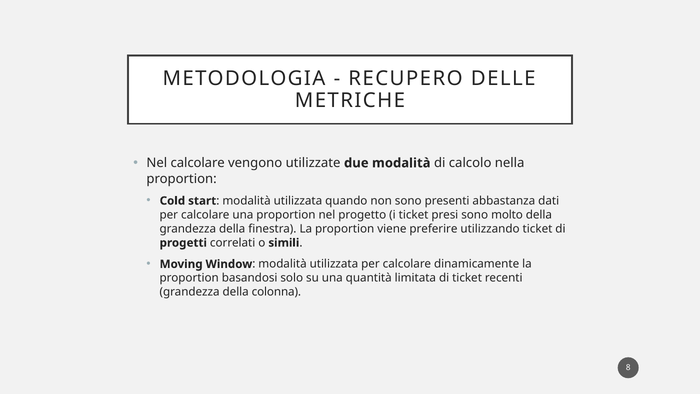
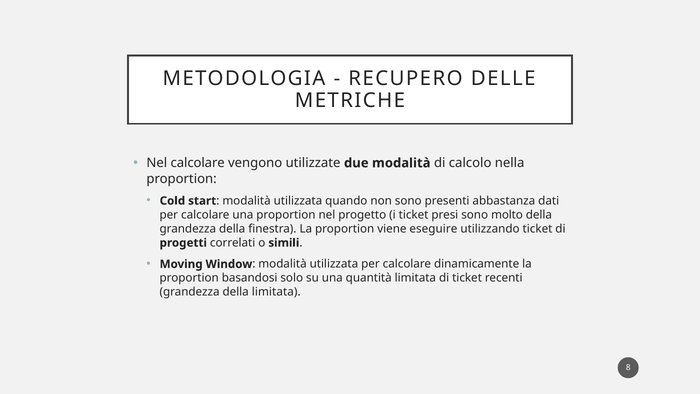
preferire: preferire -> eseguire
della colonna: colonna -> limitata
